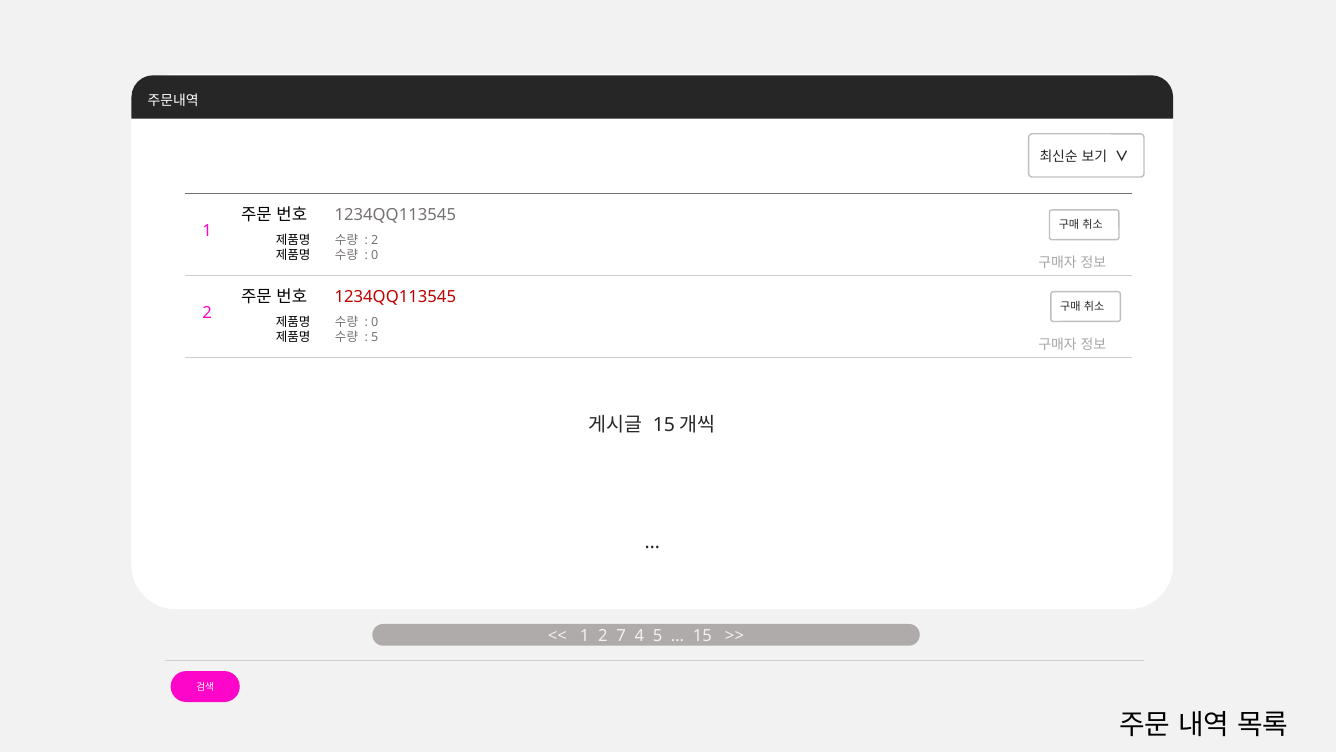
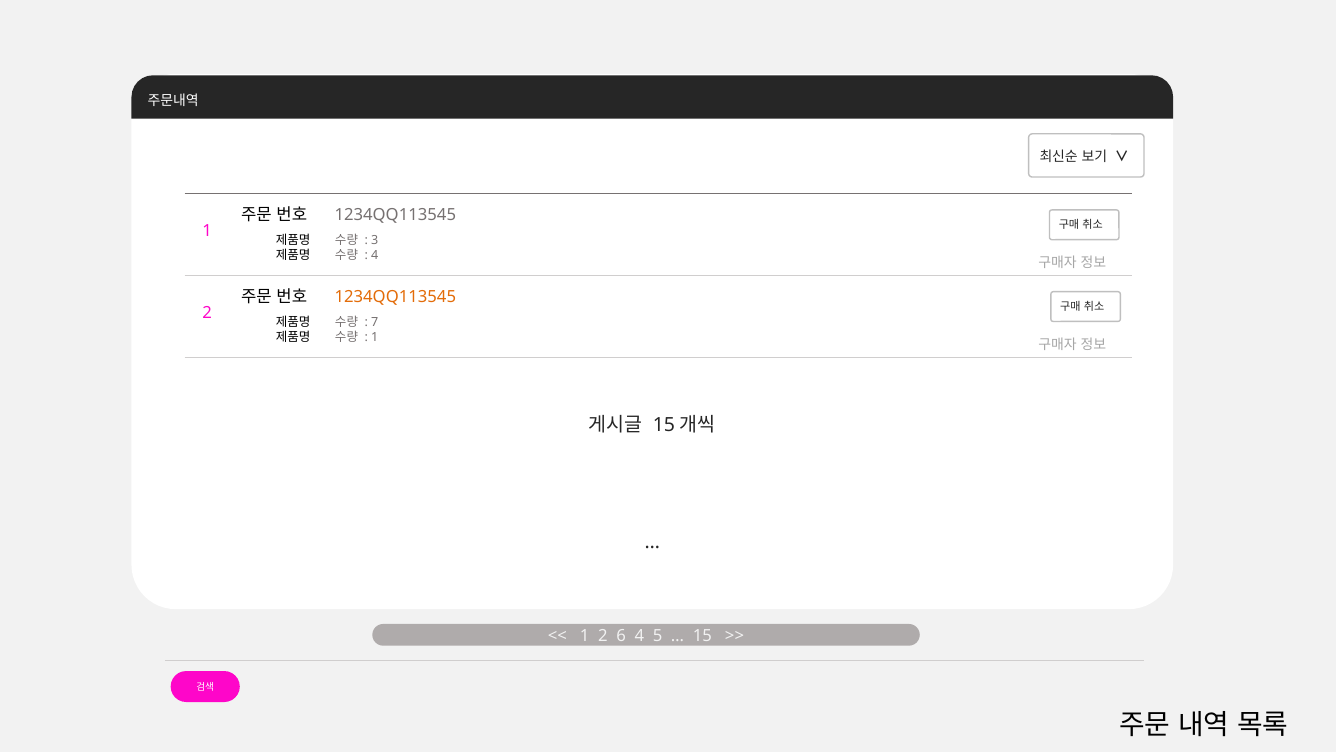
2 at (375, 240): 2 -> 3
0 at (375, 255): 0 -> 4
1234QQ113545 at (395, 297) colour: red -> orange
0 at (375, 322): 0 -> 7
5 at (375, 337): 5 -> 1
7: 7 -> 6
